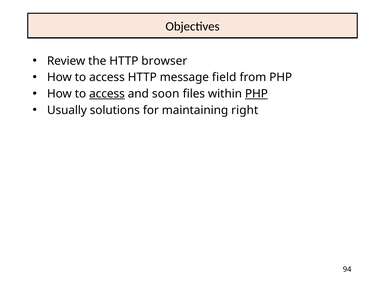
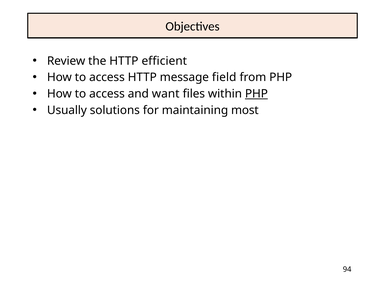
browser: browser -> efficient
access at (107, 94) underline: present -> none
soon: soon -> want
right: right -> most
